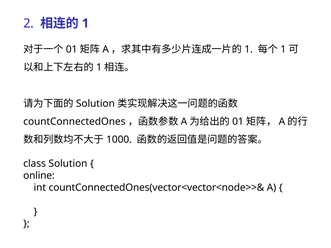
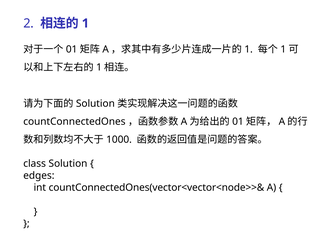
online: online -> edges
